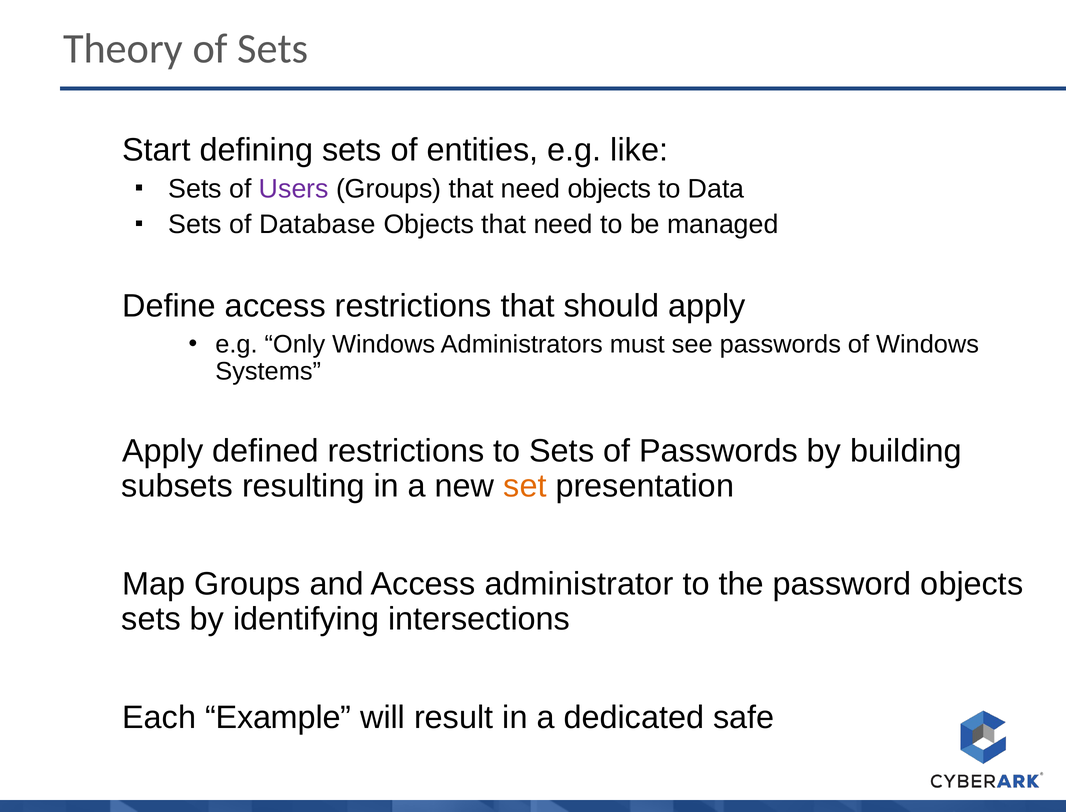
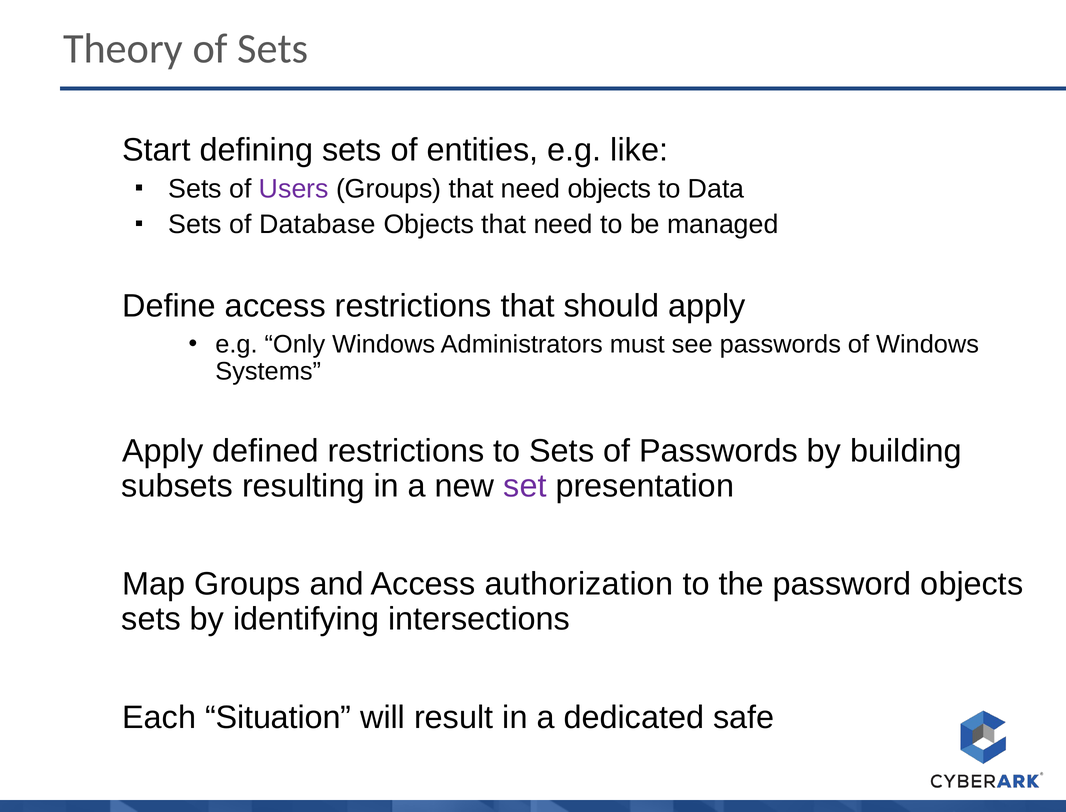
set colour: orange -> purple
administrator: administrator -> authorization
Example: Example -> Situation
